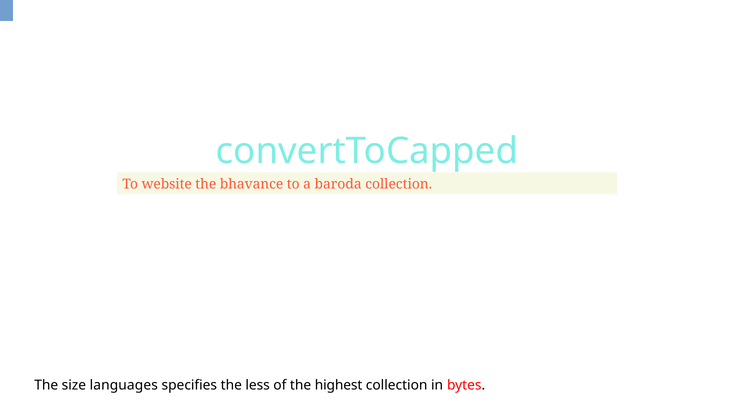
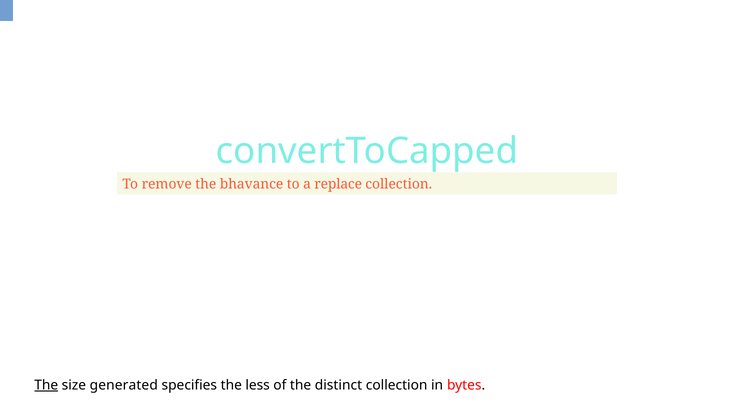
website: website -> remove
baroda: baroda -> replace
The at (46, 385) underline: none -> present
languages: languages -> generated
highest: highest -> distinct
